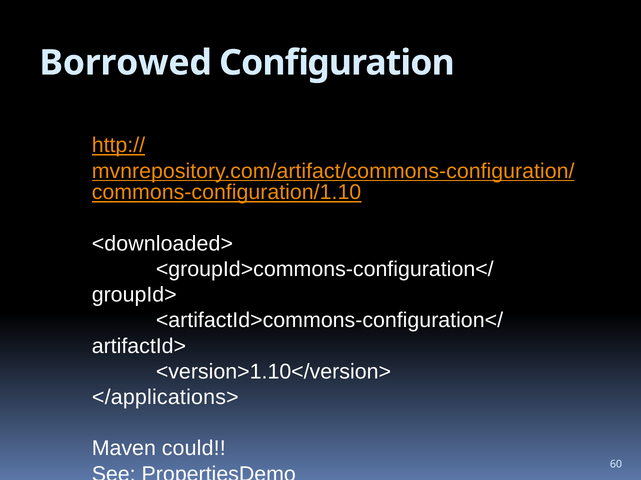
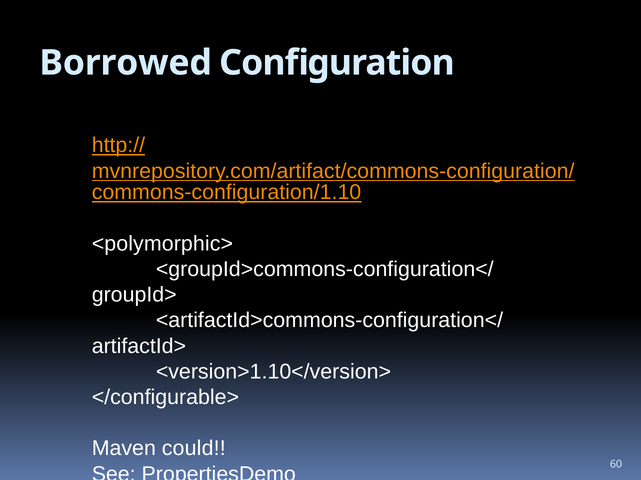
<downloaded>: <downloaded> -> <polymorphic>
</applications>: </applications> -> </configurable>
